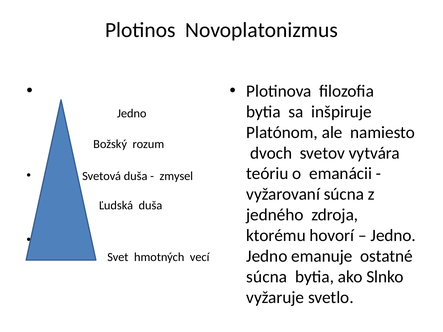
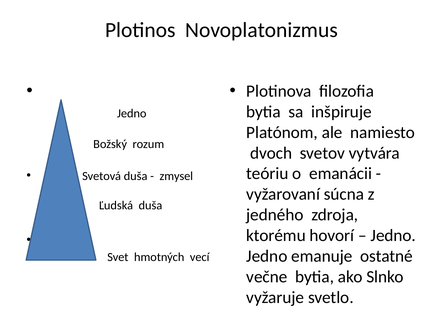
súcna at (267, 277): súcna -> večne
